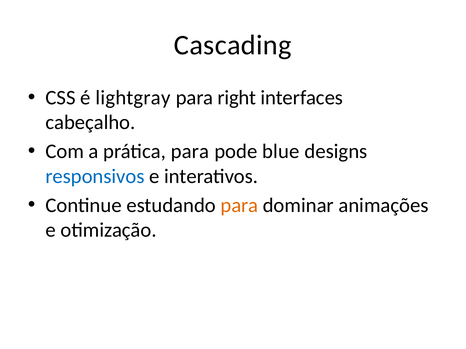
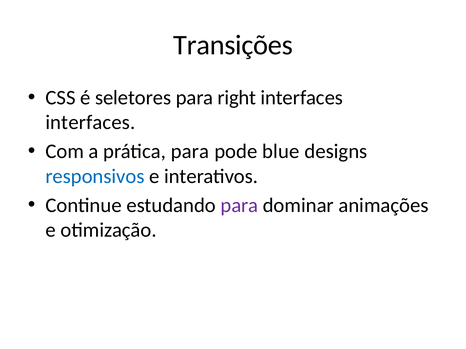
Cascading: Cascading -> Transições
lightgray: lightgray -> seletores
cabeçalho at (90, 123): cabeçalho -> interfaces
para at (239, 205) colour: orange -> purple
